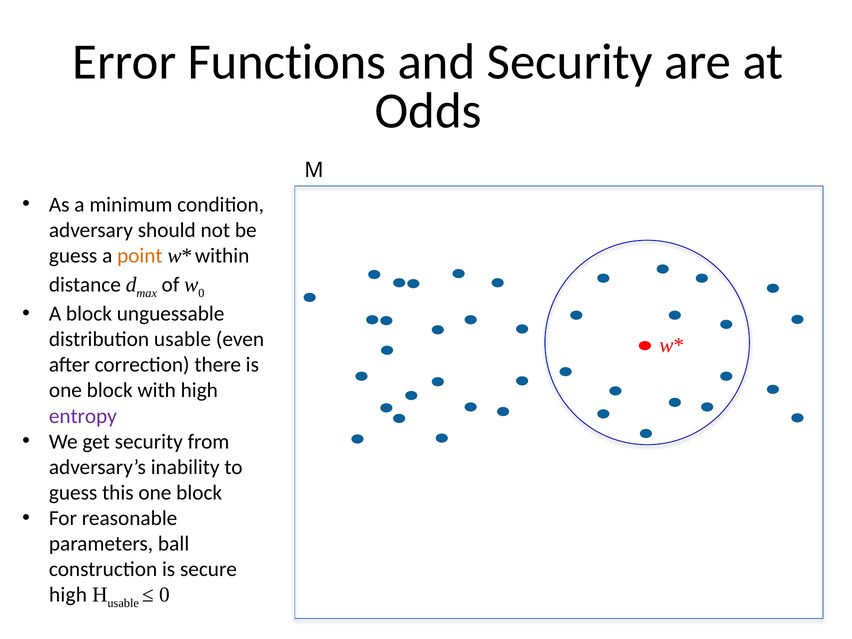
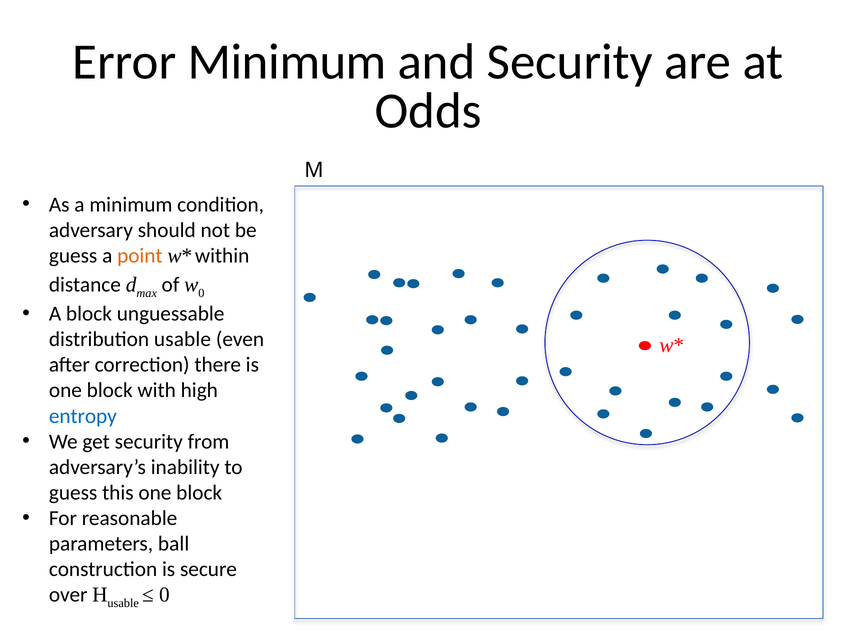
Error Functions: Functions -> Minimum
entropy colour: purple -> blue
high at (68, 595): high -> over
